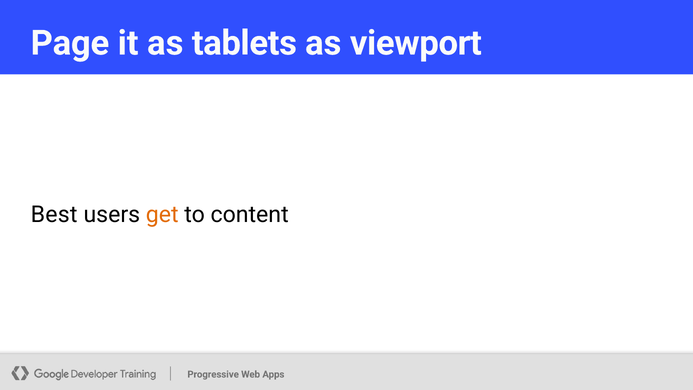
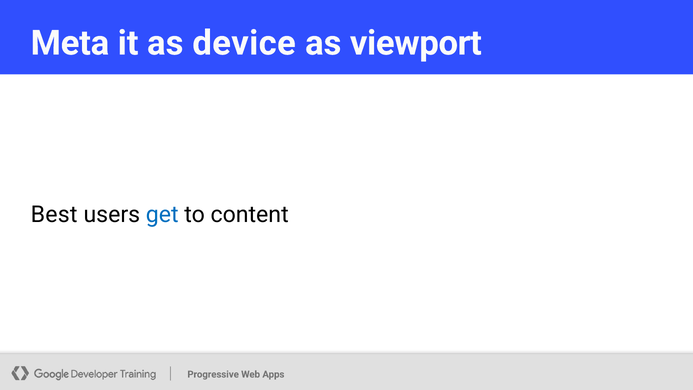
Page: Page -> Meta
tablets: tablets -> device
get colour: orange -> blue
